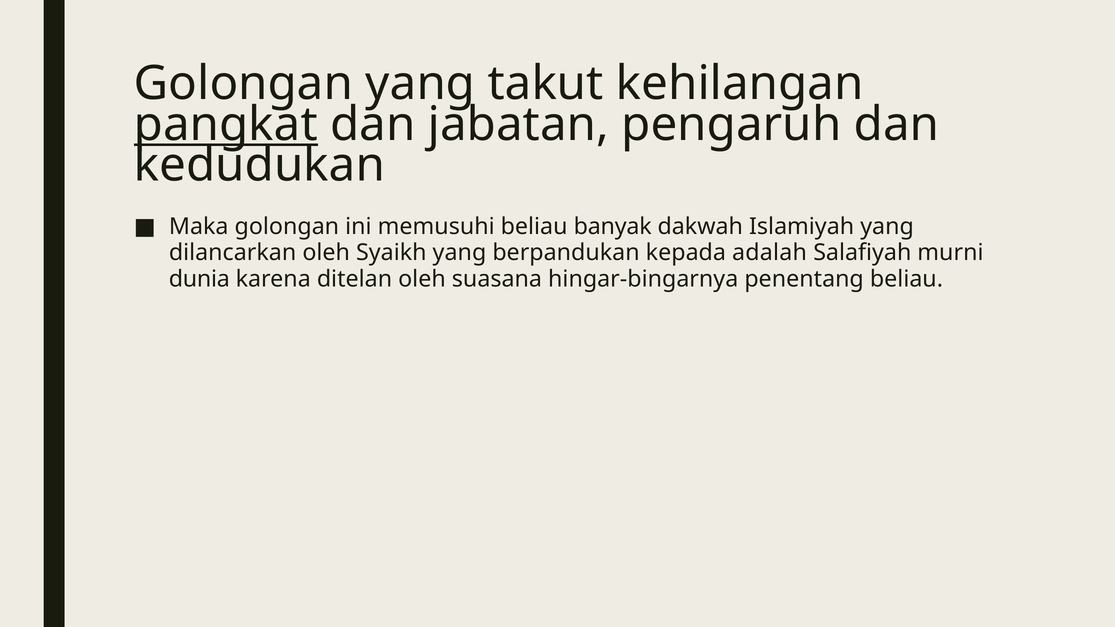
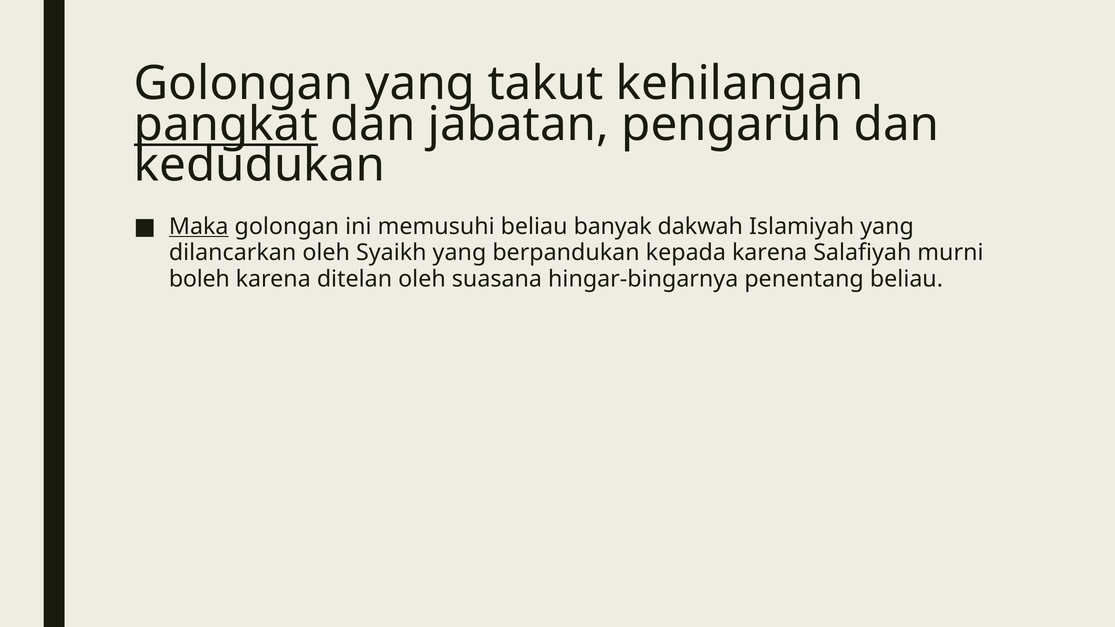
Maka underline: none -> present
kepada adalah: adalah -> karena
dunia: dunia -> boleh
